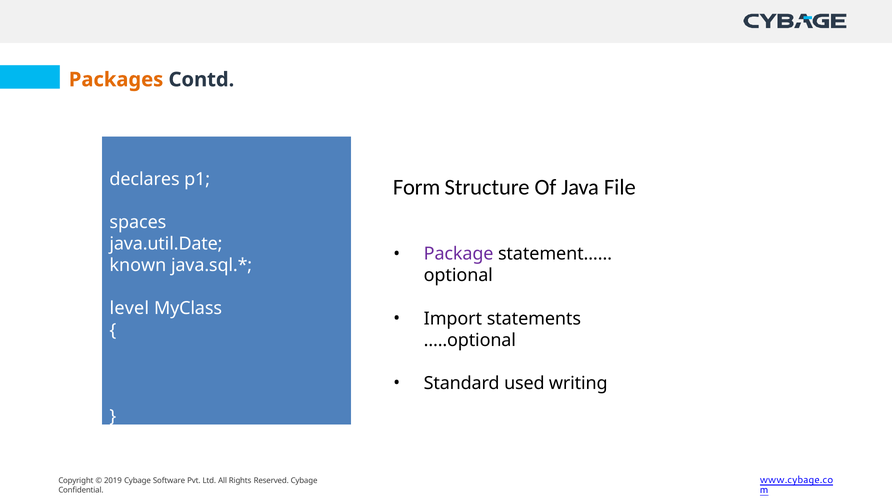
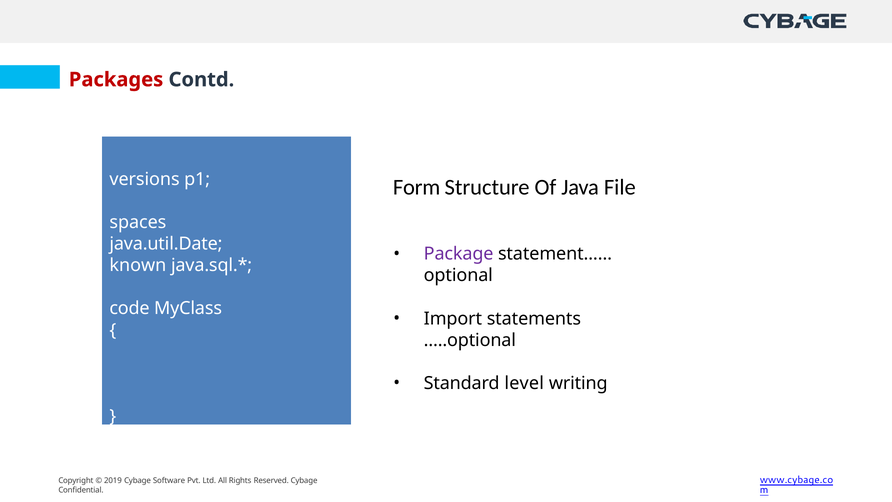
Packages colour: orange -> red
declares: declares -> versions
level: level -> code
used: used -> level
